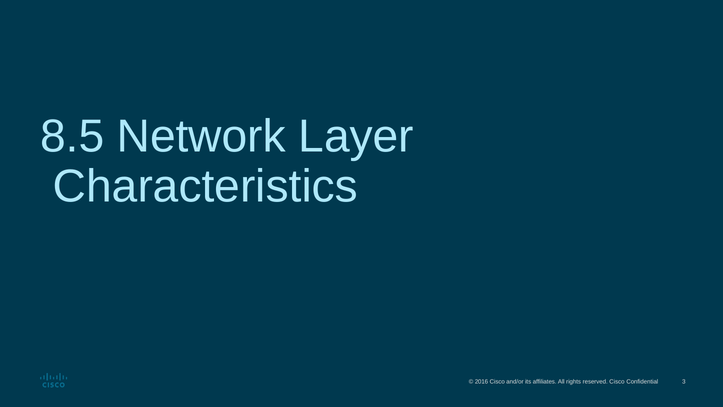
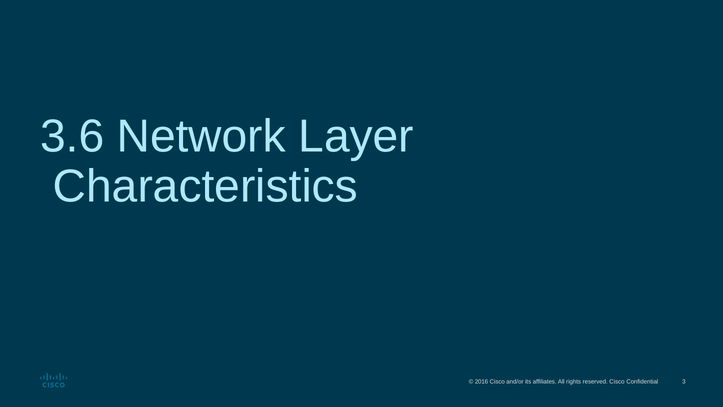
8.5: 8.5 -> 3.6
